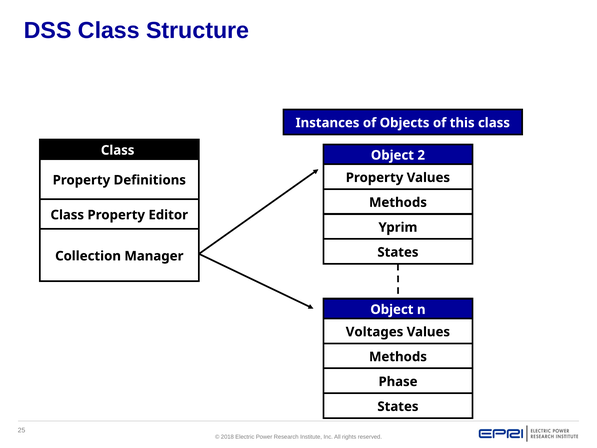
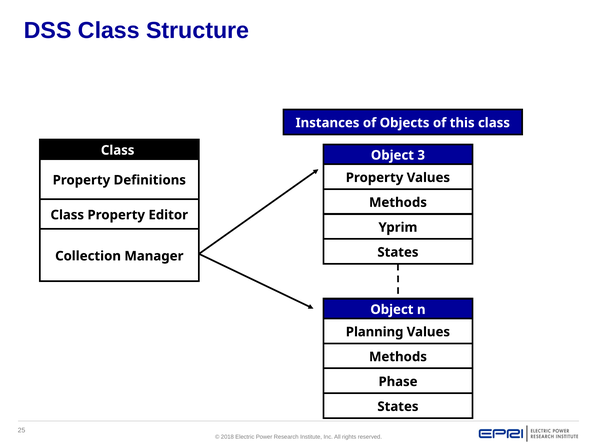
2: 2 -> 3
Voltages: Voltages -> Planning
